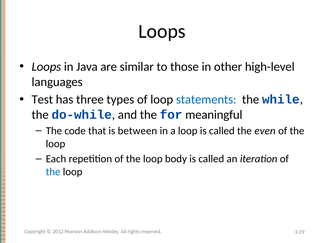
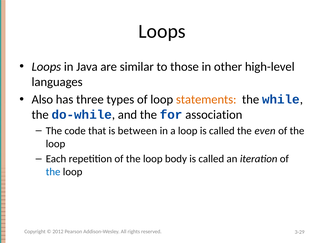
Test: Test -> Also
statements colour: blue -> orange
meaningful: meaningful -> association
